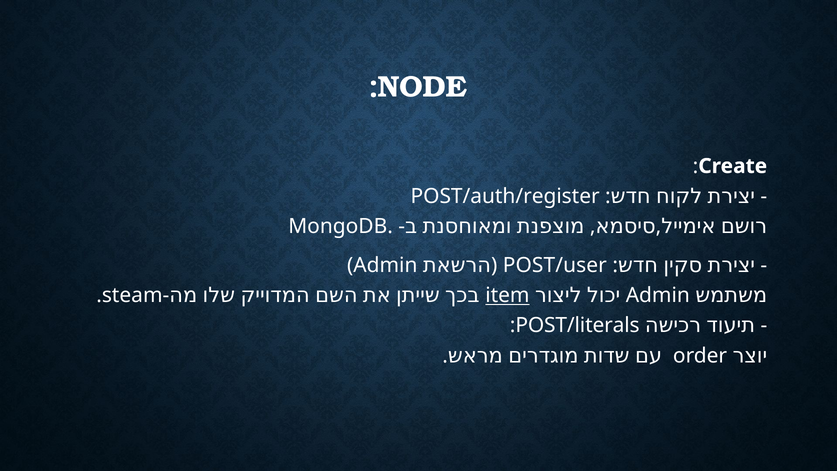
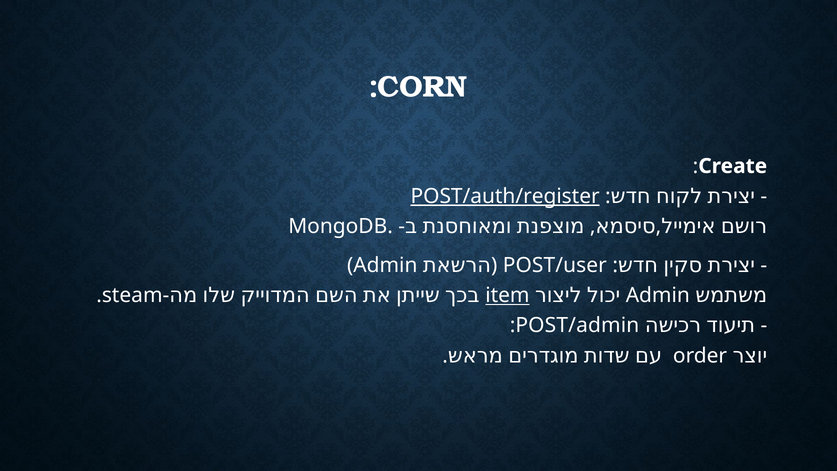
NODE: NODE -> CORN
POST/auth/register underline: none -> present
POST/literals: POST/literals -> POST/admin
